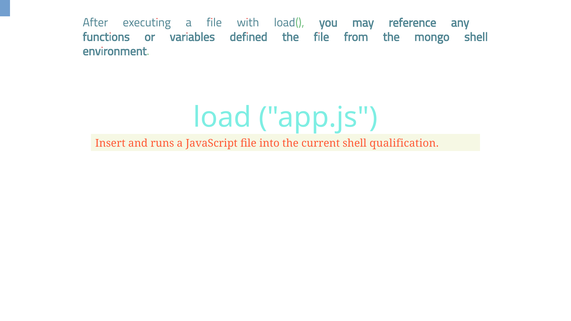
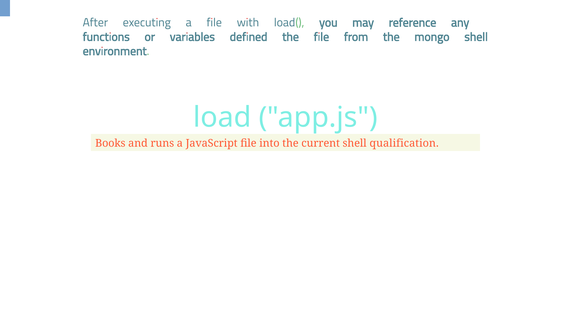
Insert: Insert -> Books
